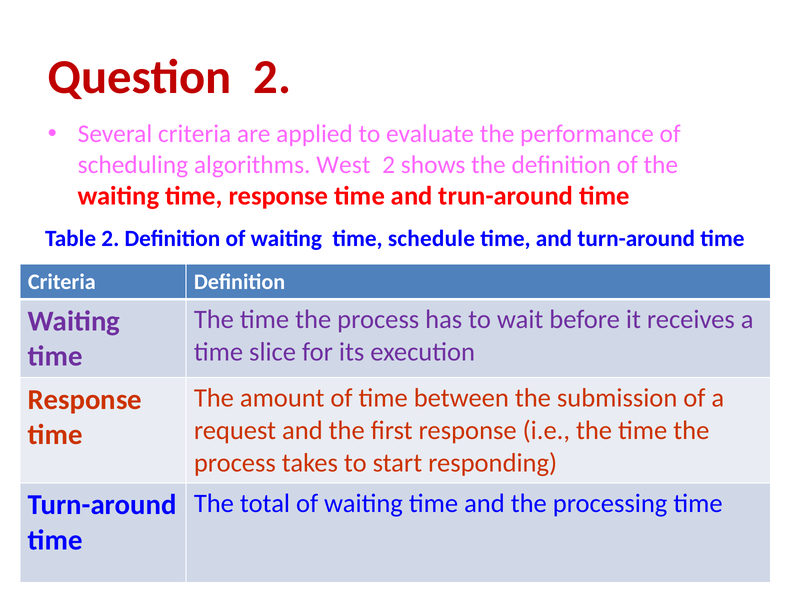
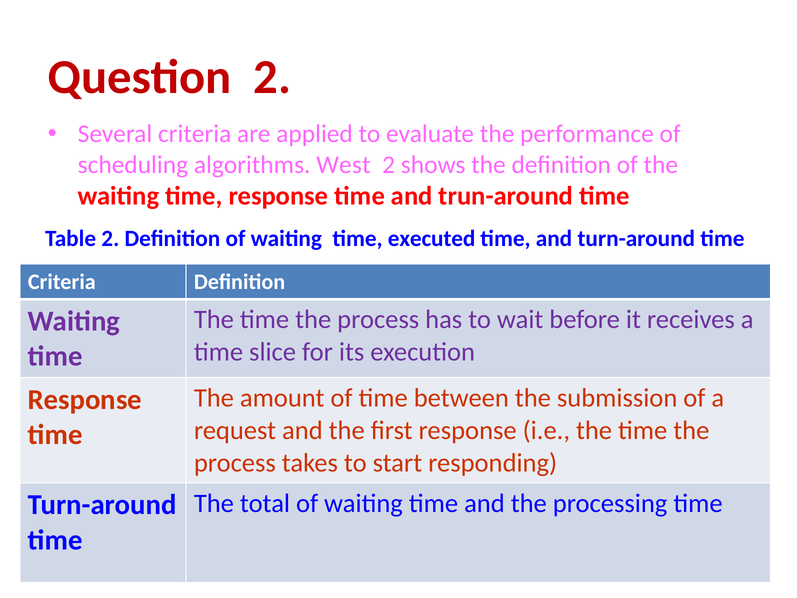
schedule: schedule -> executed
